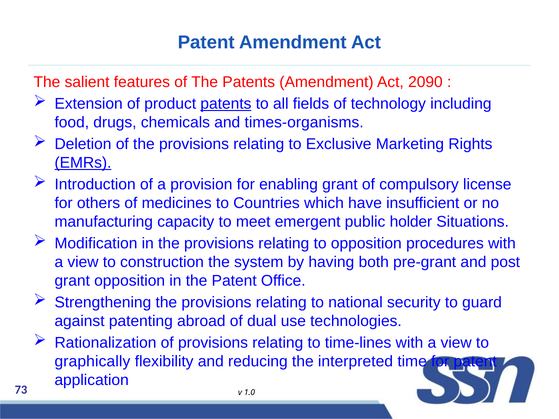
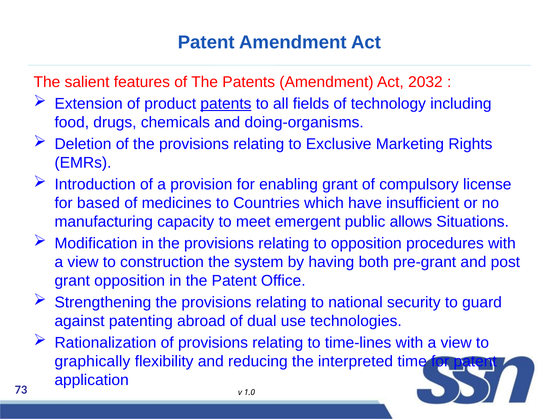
2090: 2090 -> 2032
times-organisms: times-organisms -> doing-organisms
EMRs underline: present -> none
others: others -> based
holder: holder -> allows
